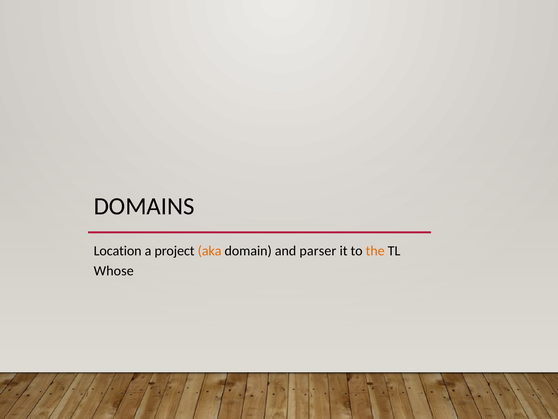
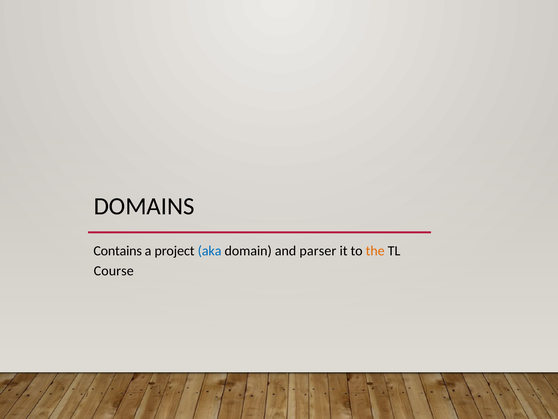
Location: Location -> Contains
aka colour: orange -> blue
Whose: Whose -> Course
